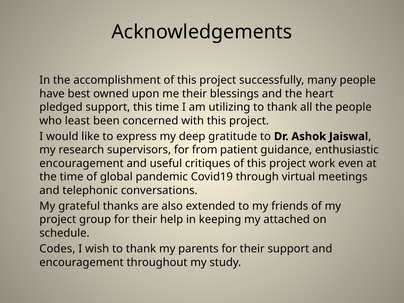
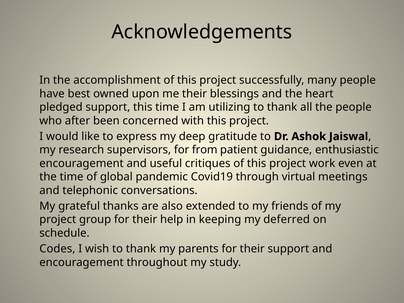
least: least -> after
attached: attached -> deferred
